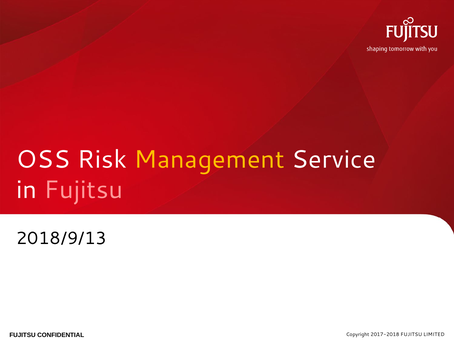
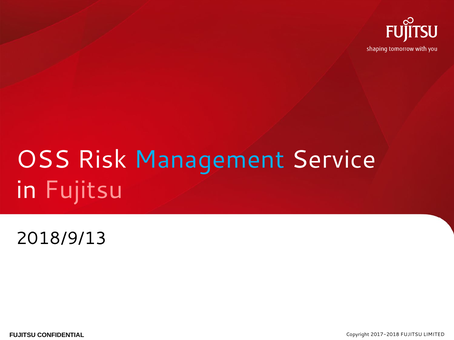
Management colour: yellow -> light blue
